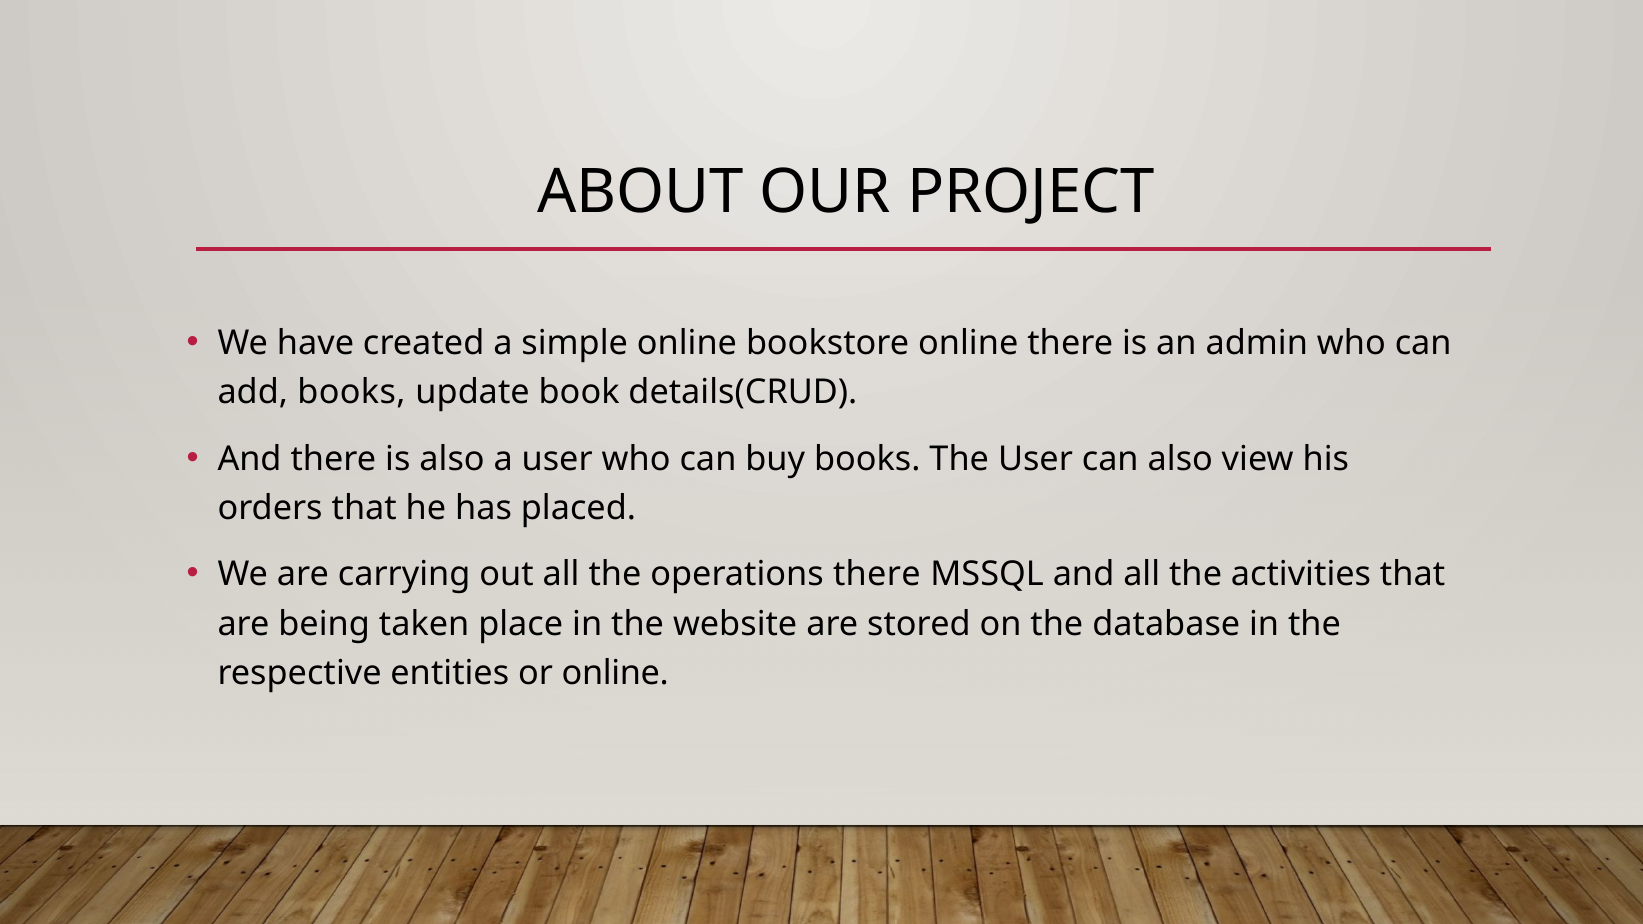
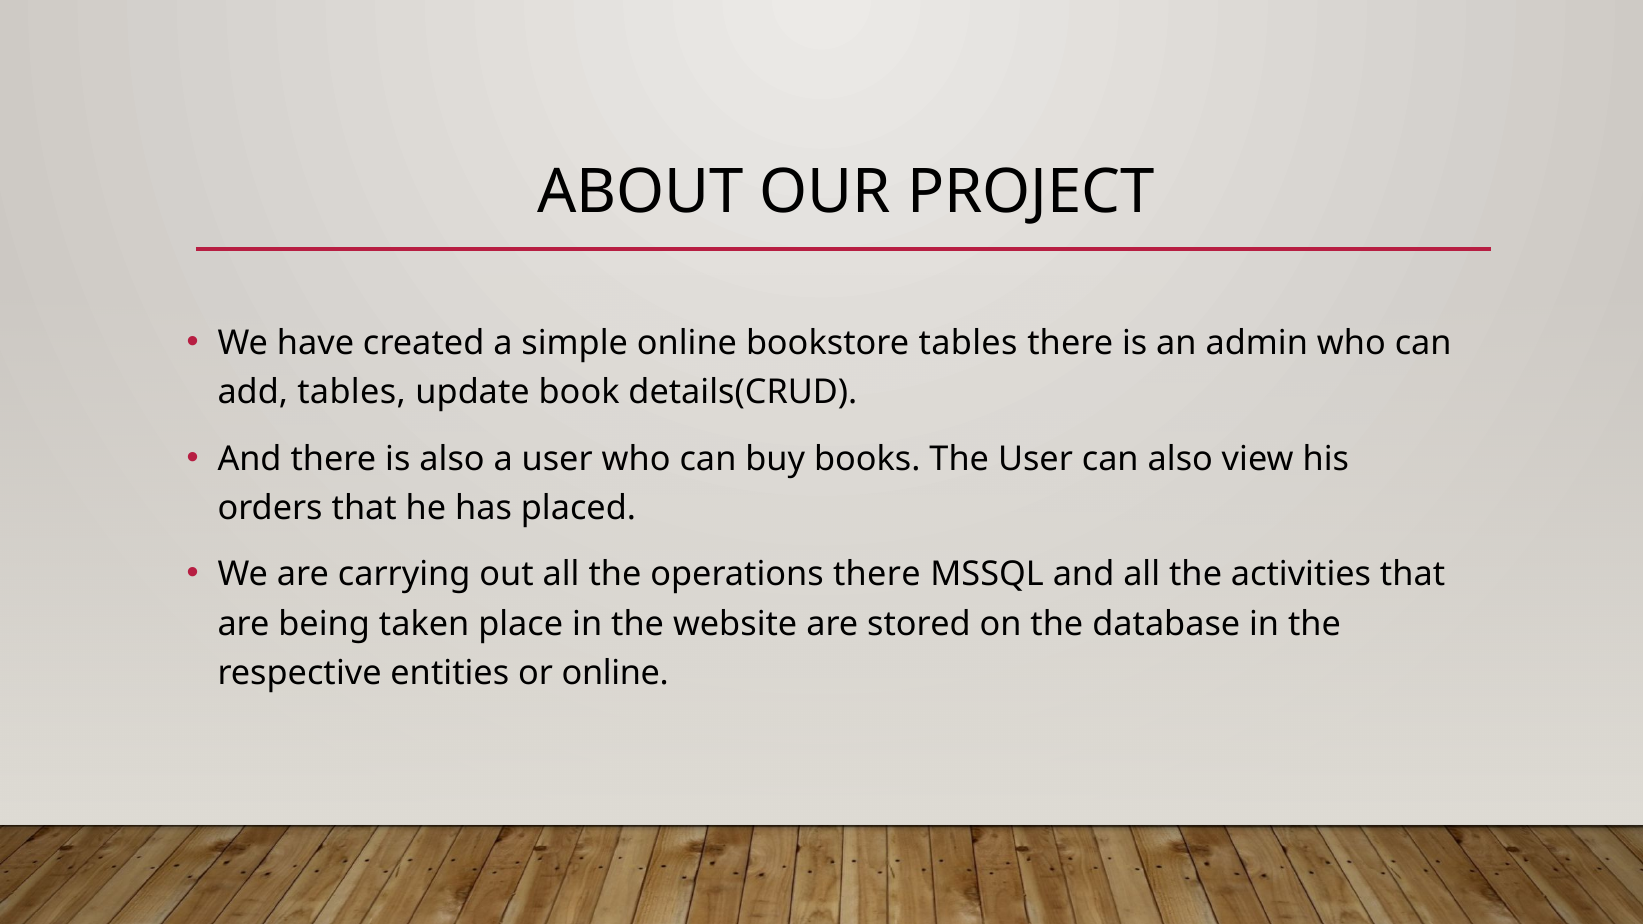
bookstore online: online -> tables
add books: books -> tables
